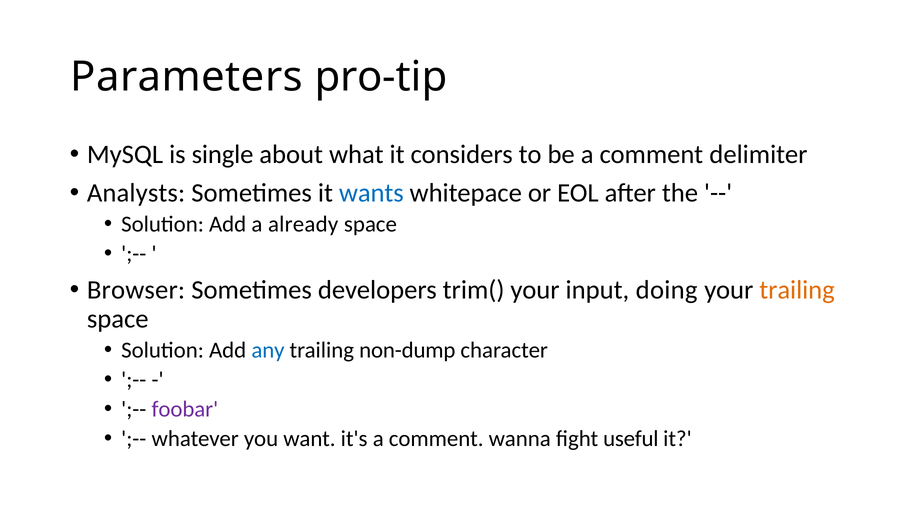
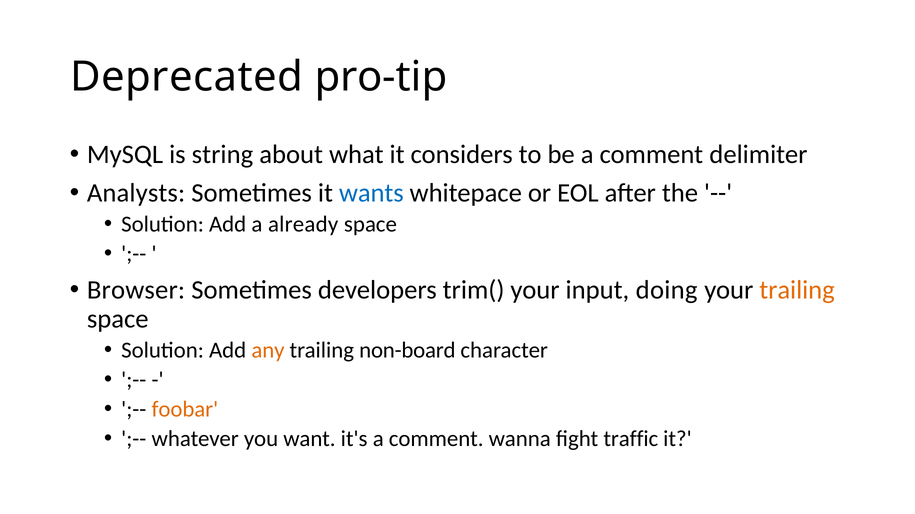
Parameters: Parameters -> Deprecated
single: single -> string
any colour: blue -> orange
non-dump: non-dump -> non-board
foobar colour: purple -> orange
useful: useful -> traffic
